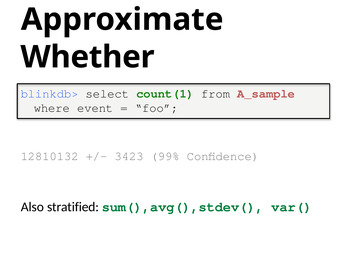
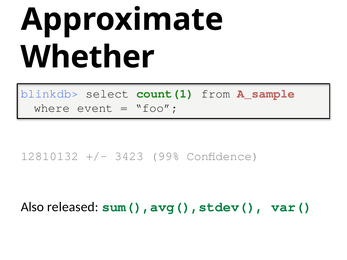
stratified: stratified -> released
